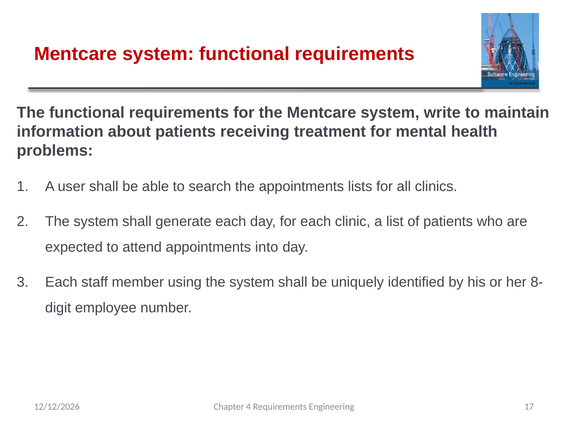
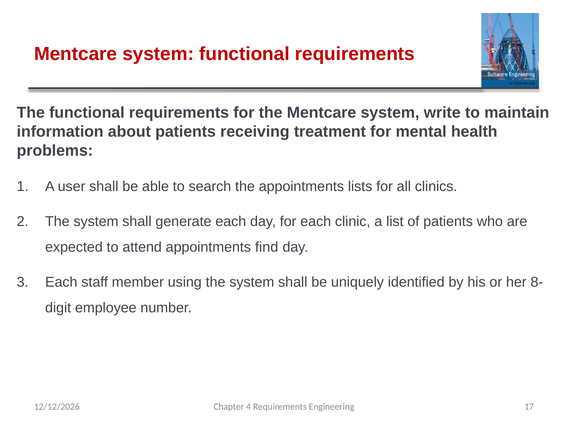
into: into -> find
